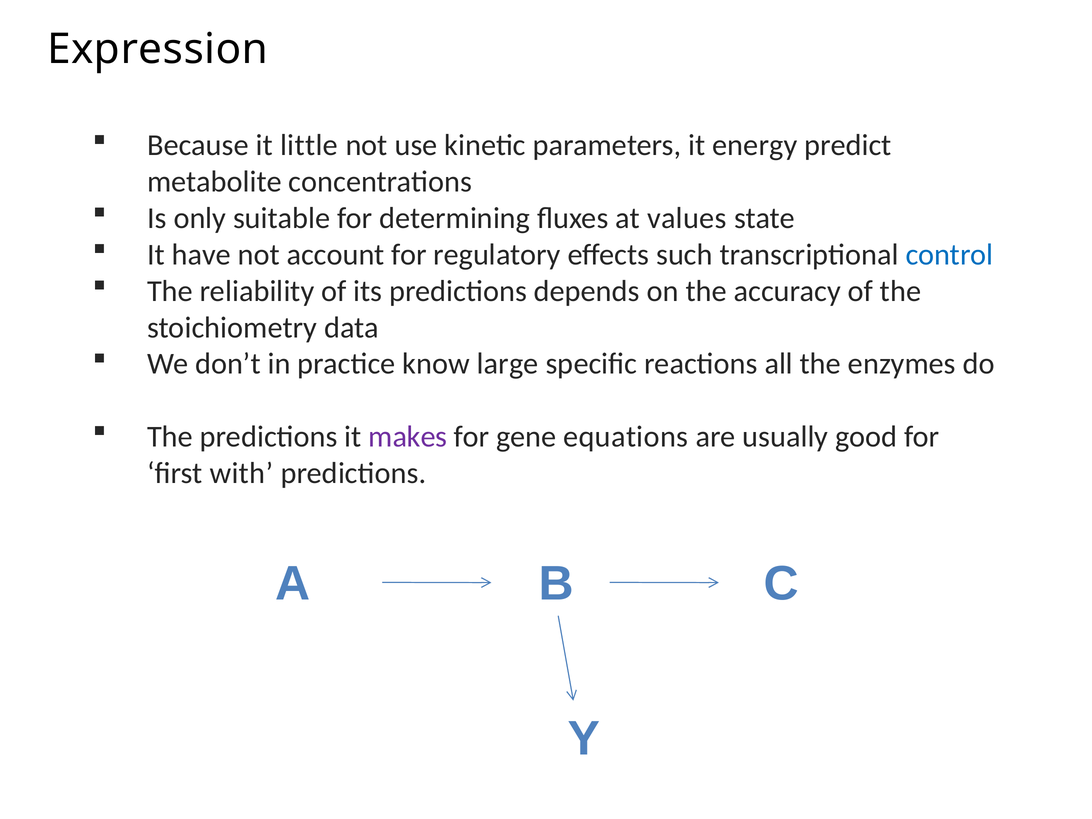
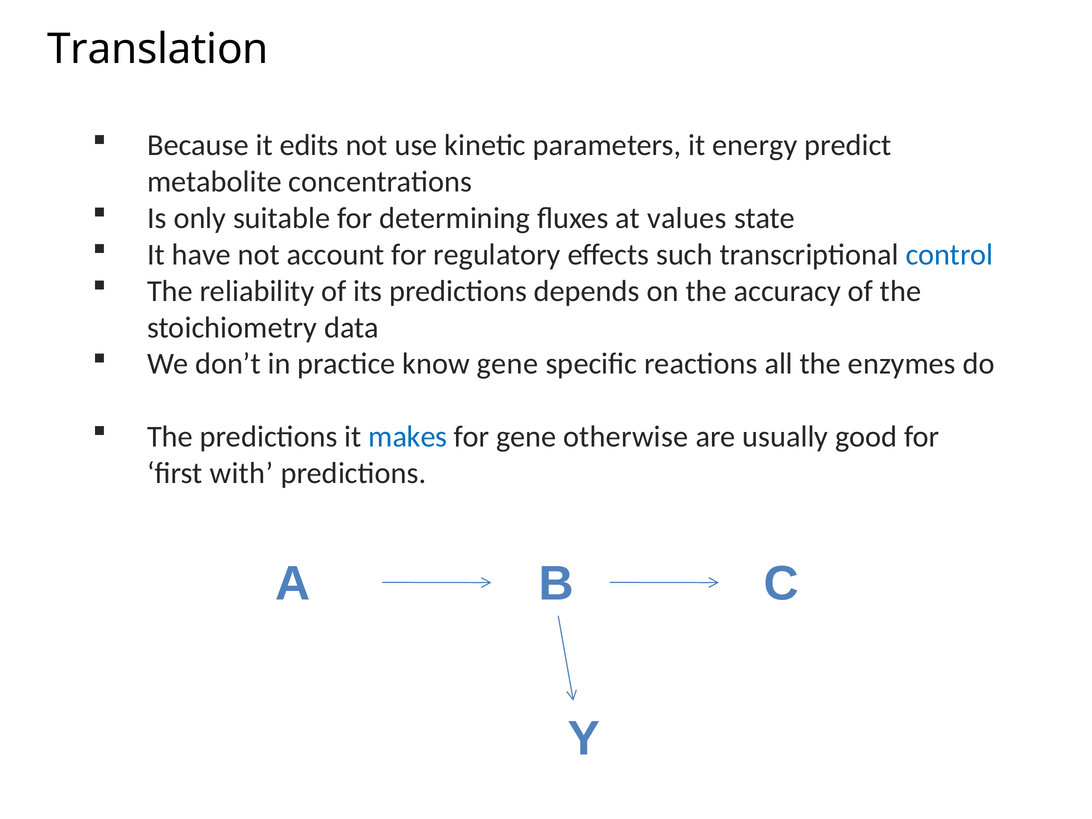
Expression: Expression -> Translation
little: little -> edits
know large: large -> gene
makes colour: purple -> blue
equations: equations -> otherwise
